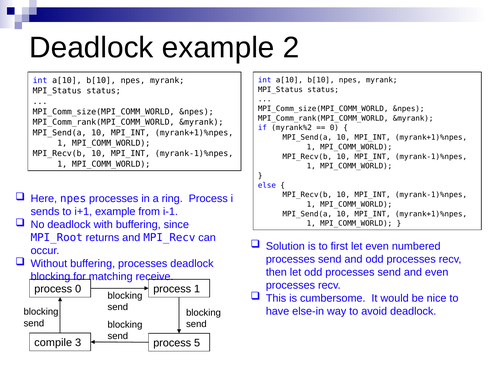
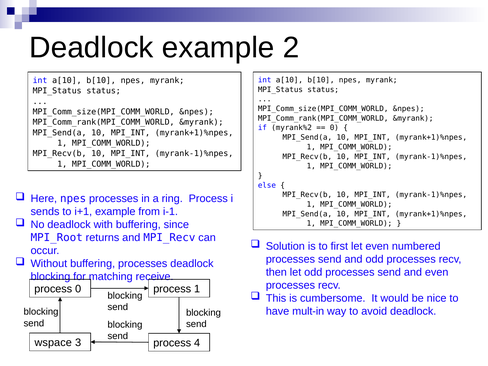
else-in: else-in -> mult-in
compile: compile -> wspace
5: 5 -> 4
